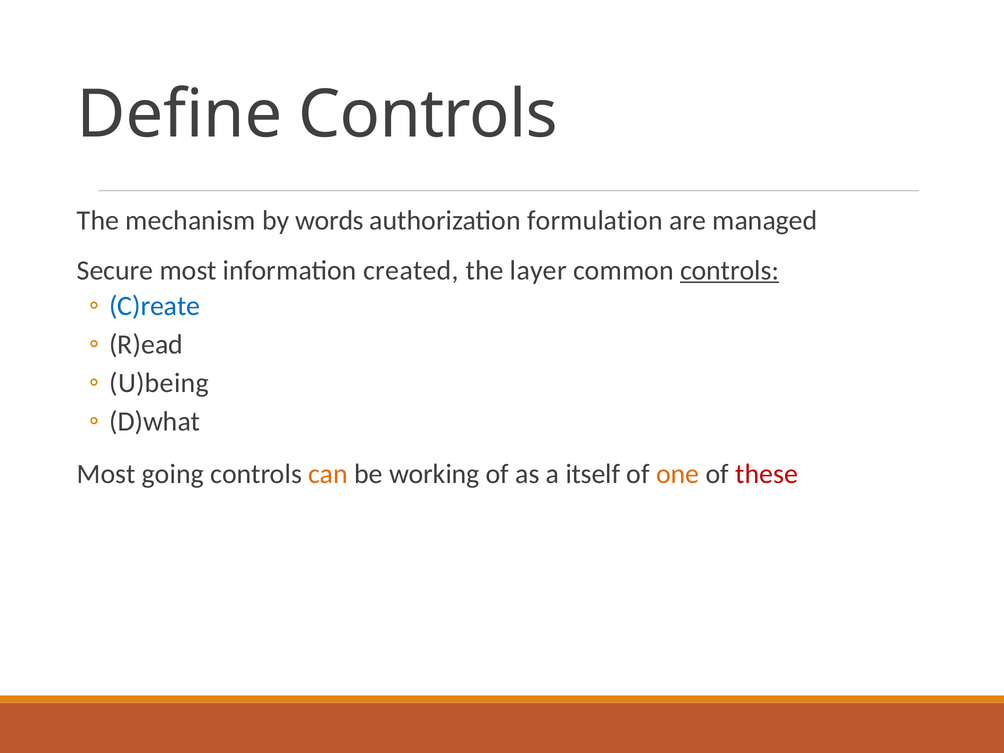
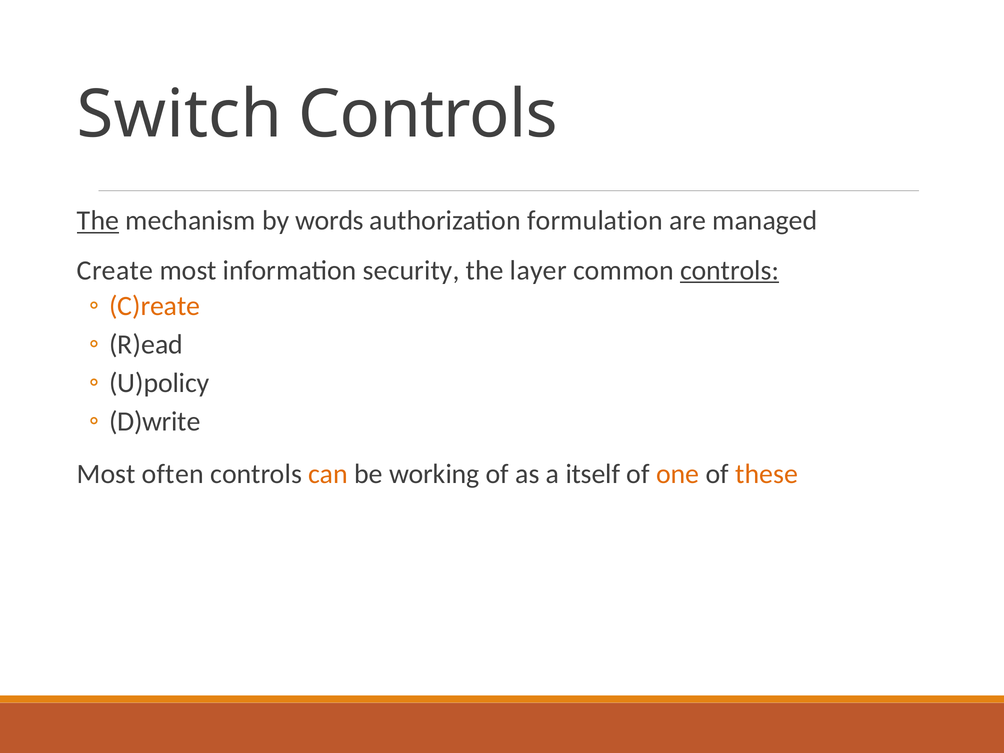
Define: Define -> Switch
The at (98, 221) underline: none -> present
Secure: Secure -> Create
created: created -> security
C)reate colour: blue -> orange
U)being: U)being -> U)policy
D)what: D)what -> D)write
going: going -> often
these colour: red -> orange
